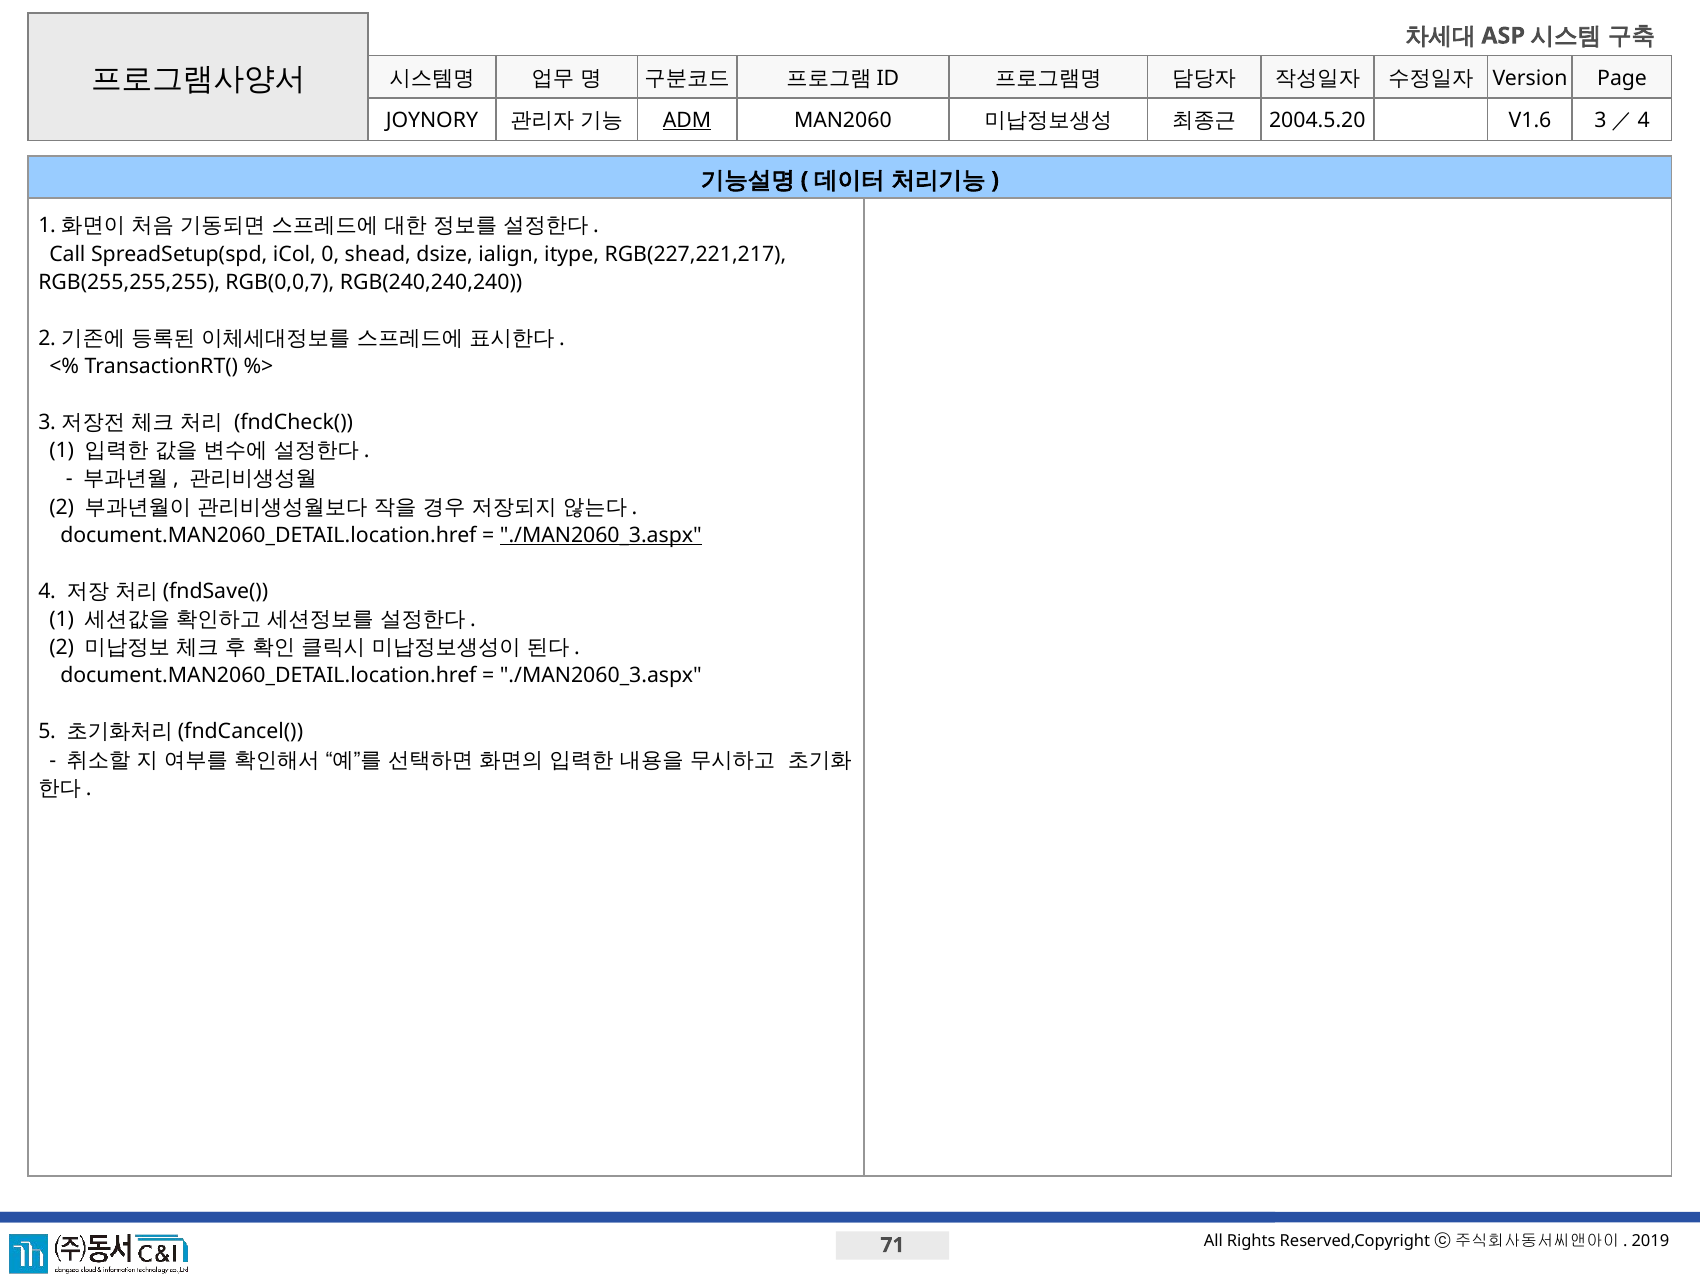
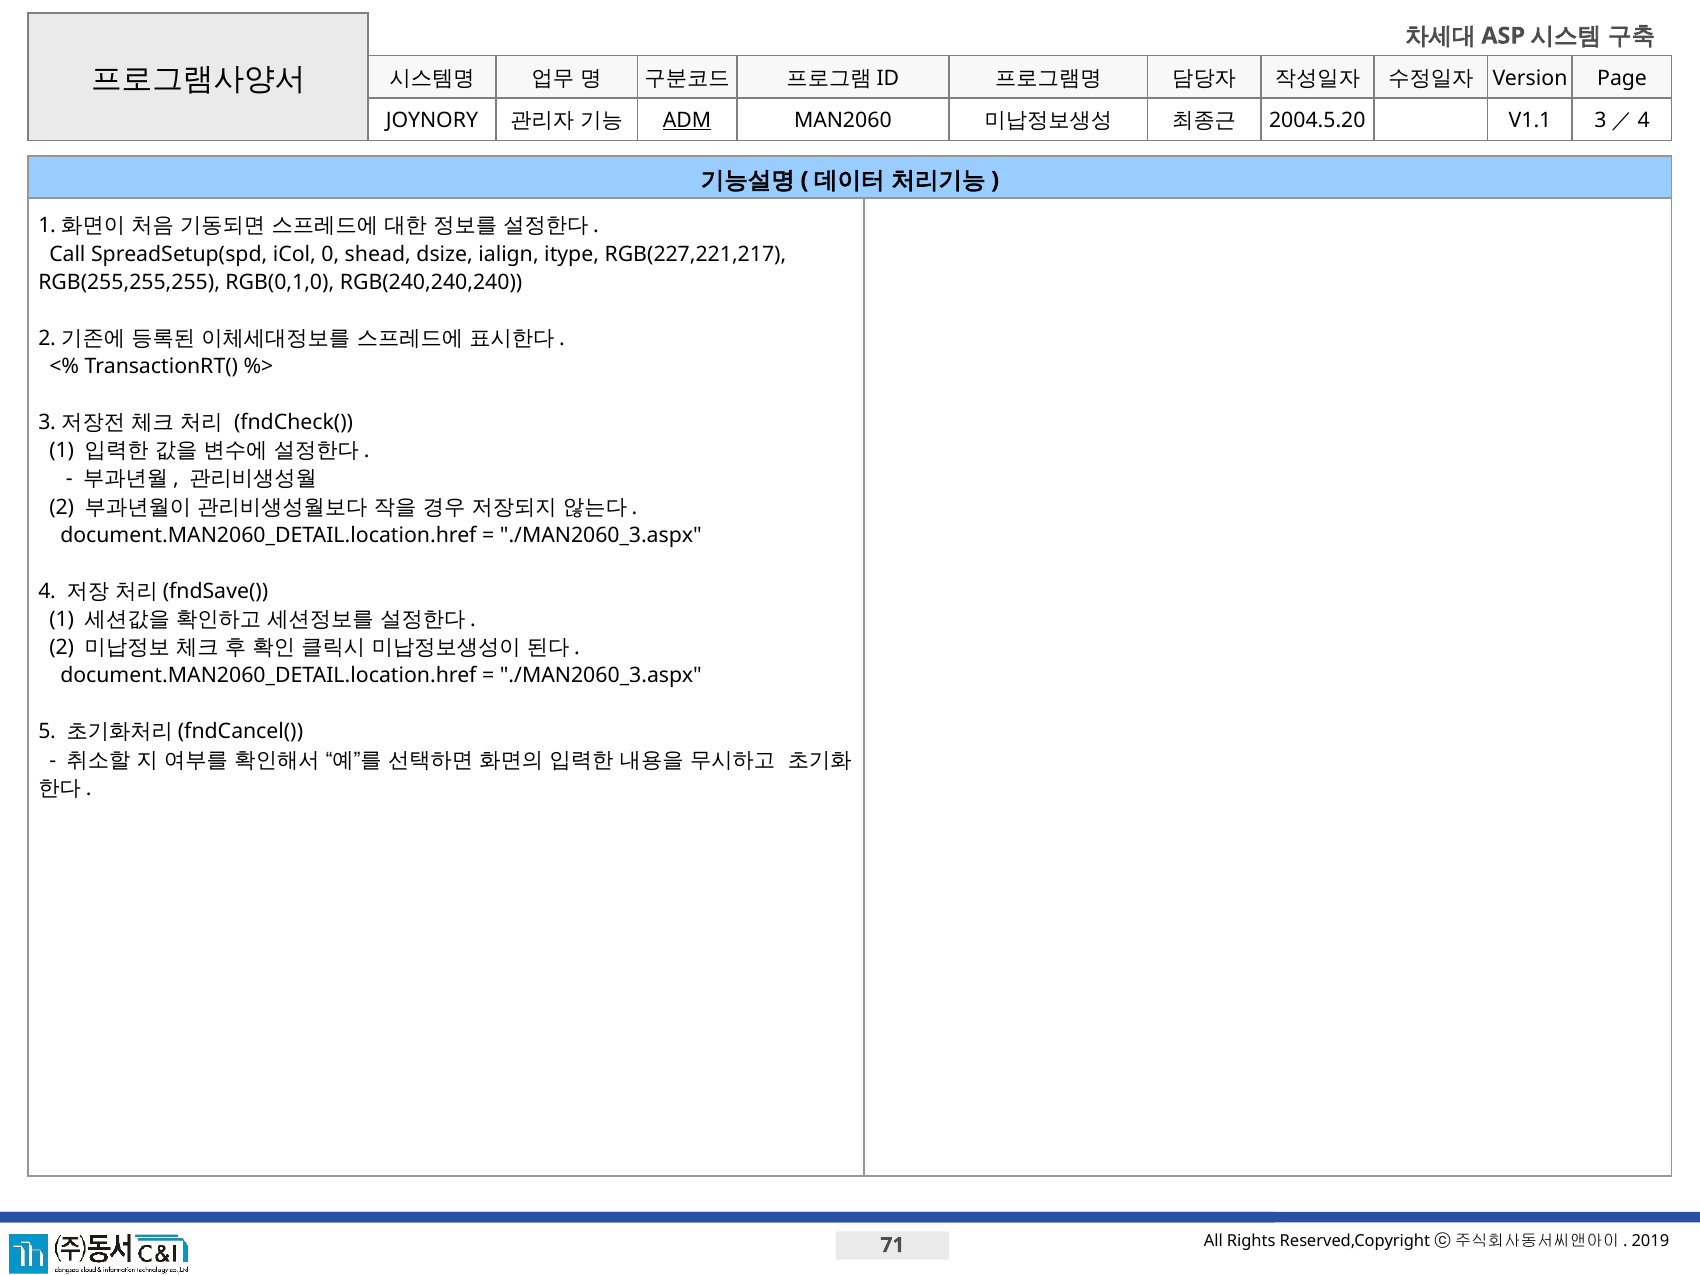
V1.6: V1.6 -> V1.1
RGB(0,0,7: RGB(0,0,7 -> RGB(0,1,0
./MAN2060_3.aspx at (601, 535) underline: present -> none
